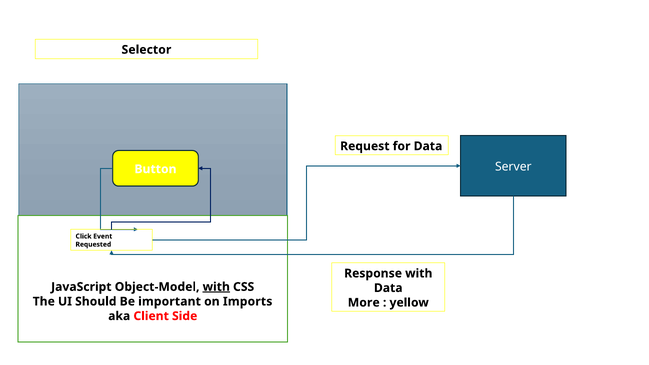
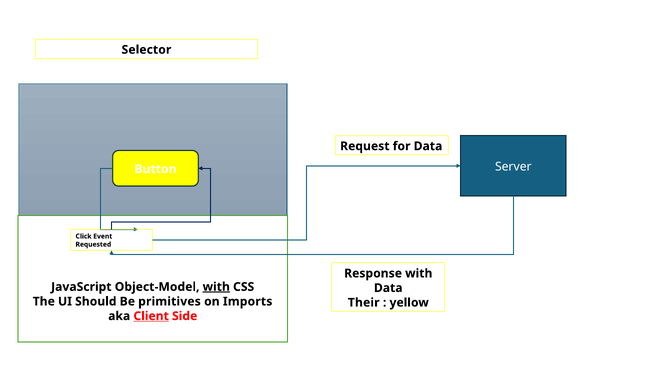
important: important -> primitives
More: More -> Their
Client underline: none -> present
